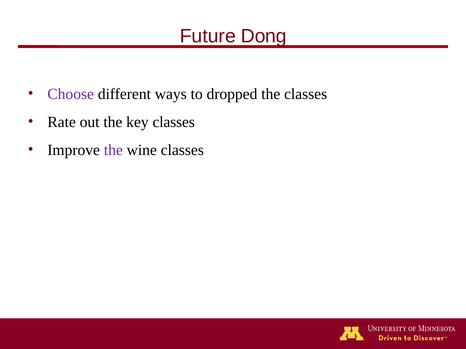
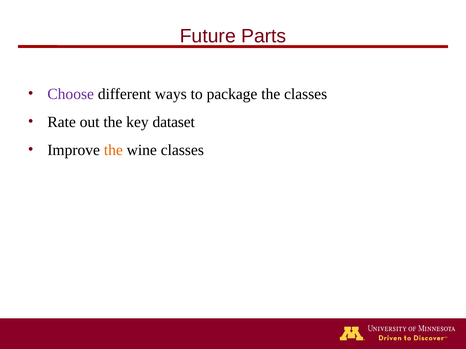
Dong: Dong -> Parts
dropped: dropped -> package
key classes: classes -> dataset
the at (113, 150) colour: purple -> orange
